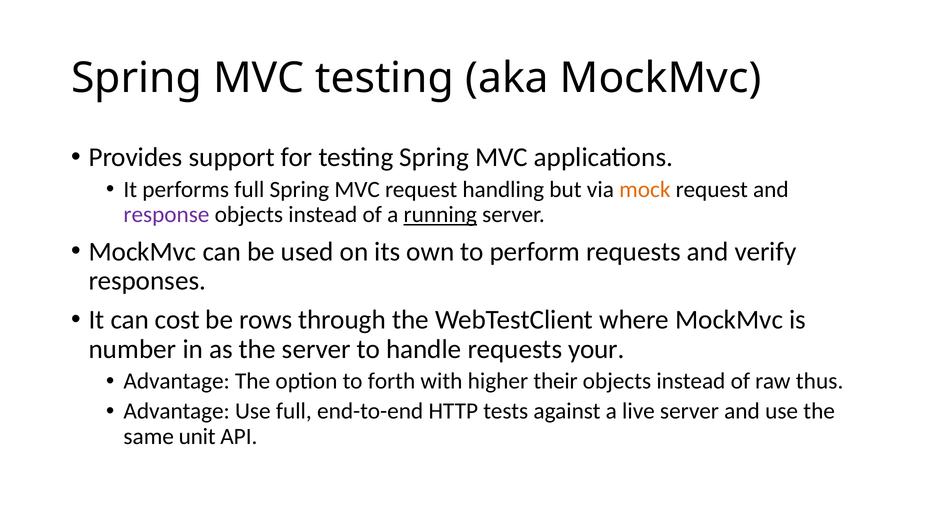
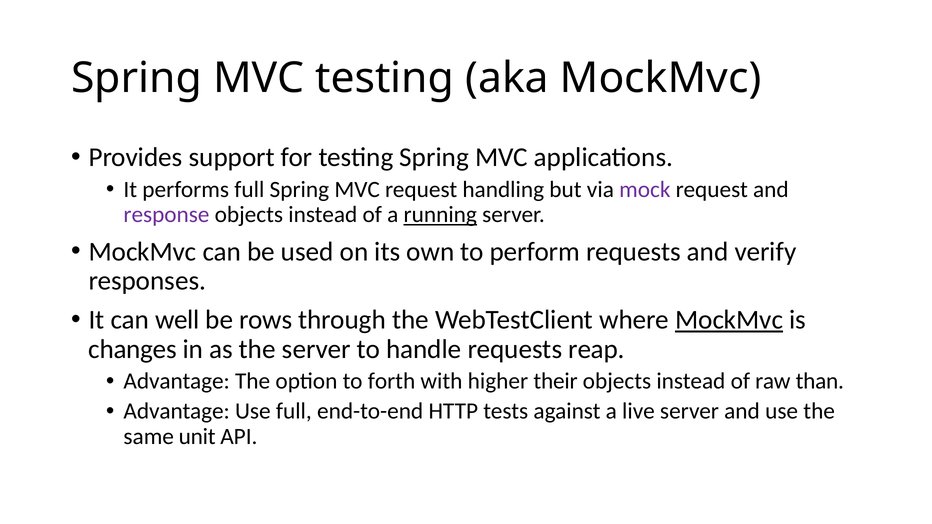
mock colour: orange -> purple
cost: cost -> well
MockMvc at (729, 320) underline: none -> present
number: number -> changes
your: your -> reap
thus: thus -> than
